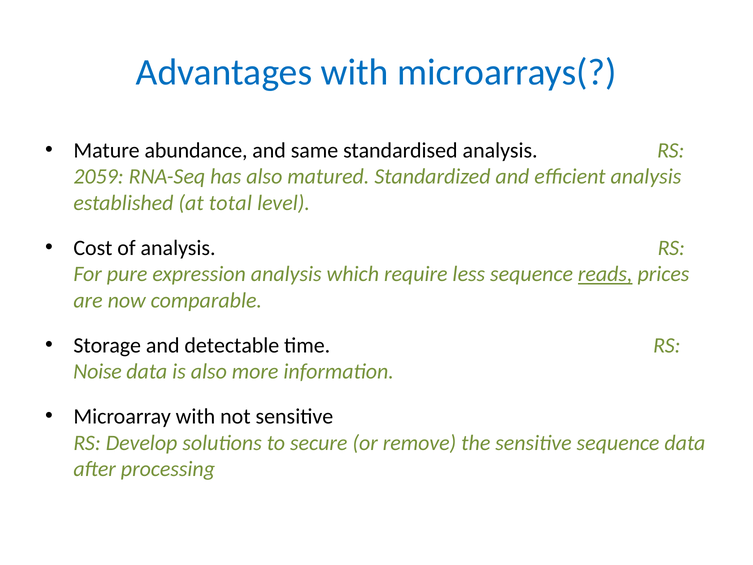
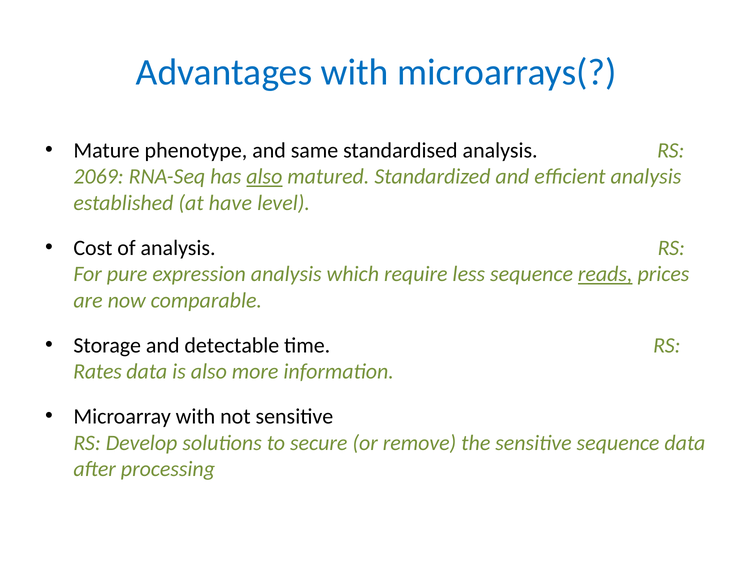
abundance: abundance -> phenotype
2059: 2059 -> 2069
also at (264, 177) underline: none -> present
total: total -> have
Noise: Noise -> Rates
